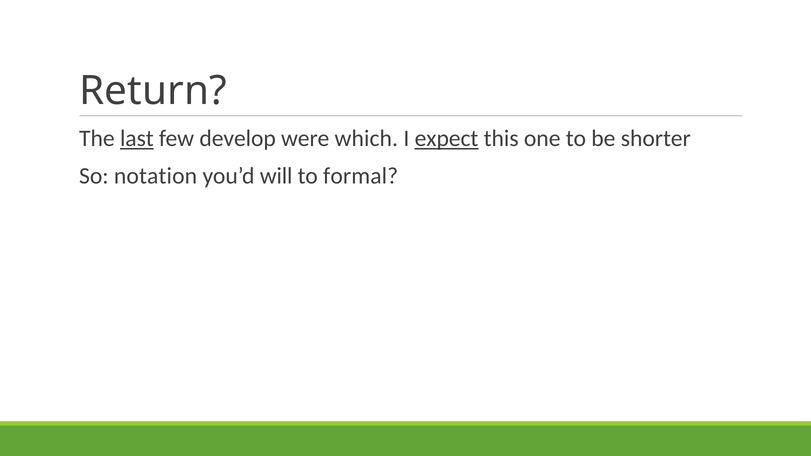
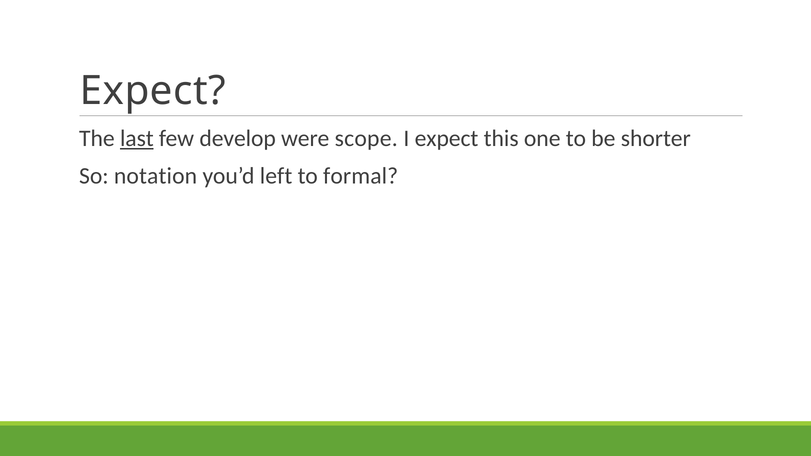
Return at (153, 91): Return -> Expect
which: which -> scope
expect at (447, 138) underline: present -> none
will: will -> left
